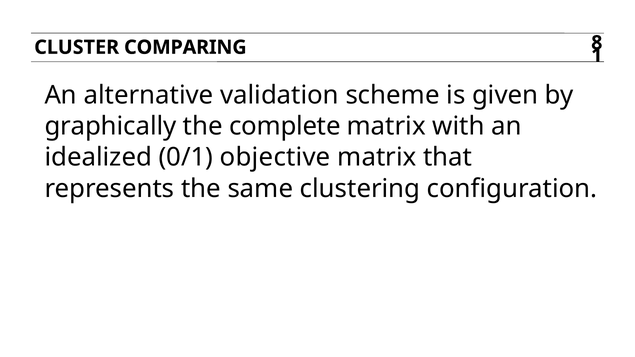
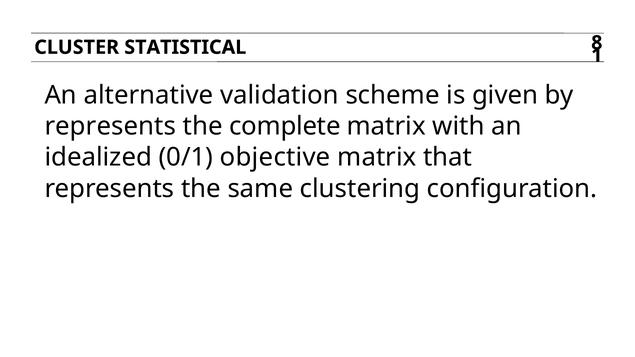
COMPARING: COMPARING -> STATISTICAL
graphically at (110, 126): graphically -> represents
